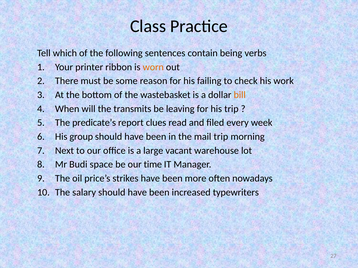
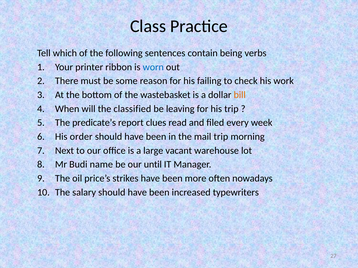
worn colour: orange -> blue
transmits: transmits -> classified
group: group -> order
space: space -> name
time: time -> until
